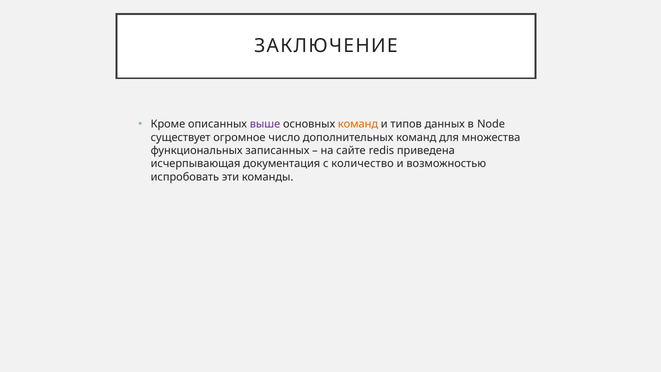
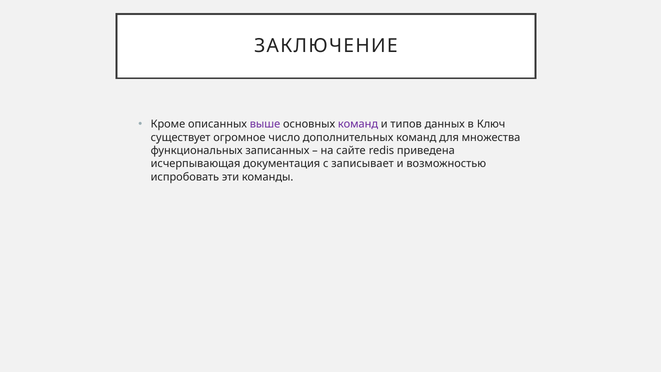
команд at (358, 124) colour: orange -> purple
Node: Node -> Ключ
количество: количество -> записывает
